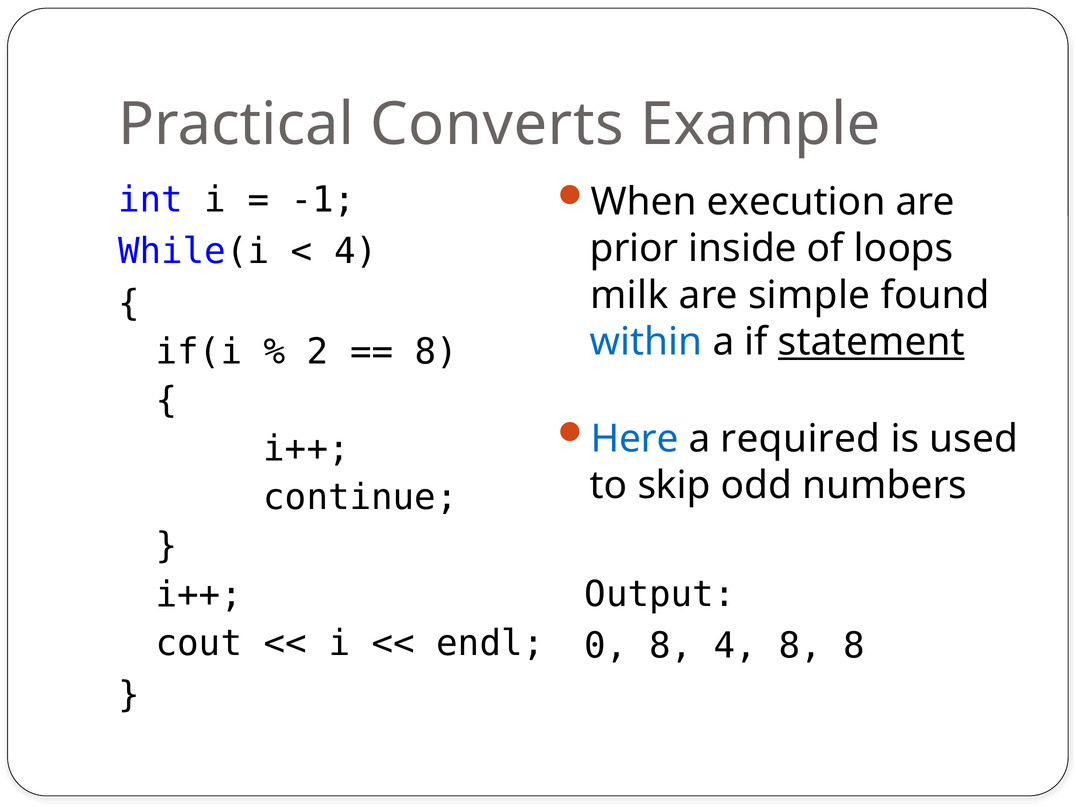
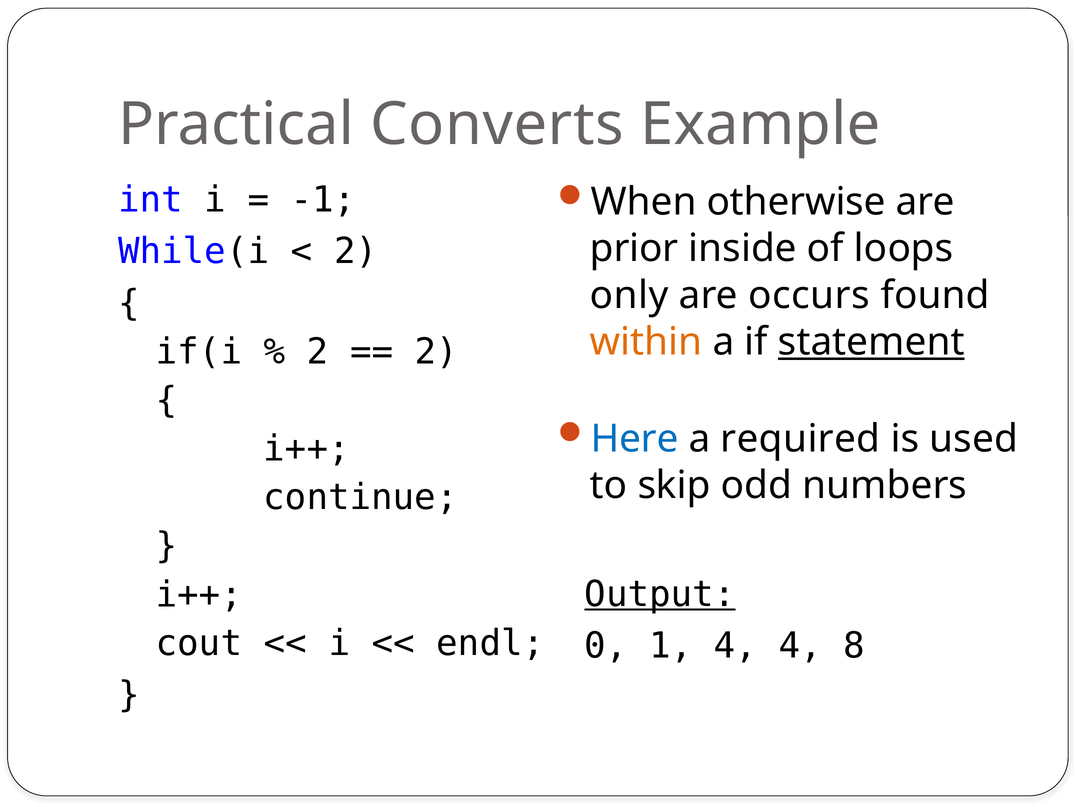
execution: execution -> otherwise
4 at (356, 251): 4 -> 2
milk: milk -> only
simple: simple -> occurs
within colour: blue -> orange
8 at (436, 352): 8 -> 2
Output underline: none -> present
0 8: 8 -> 1
4 8: 8 -> 4
